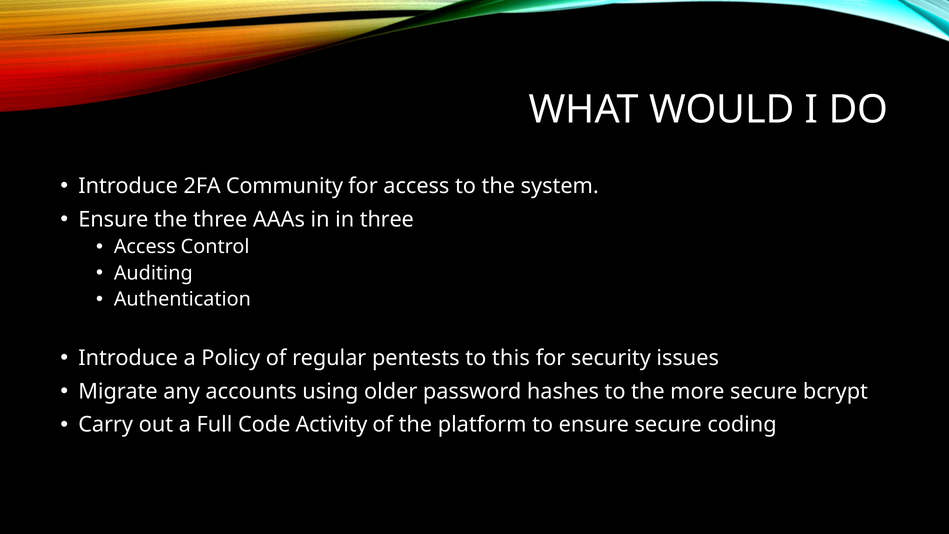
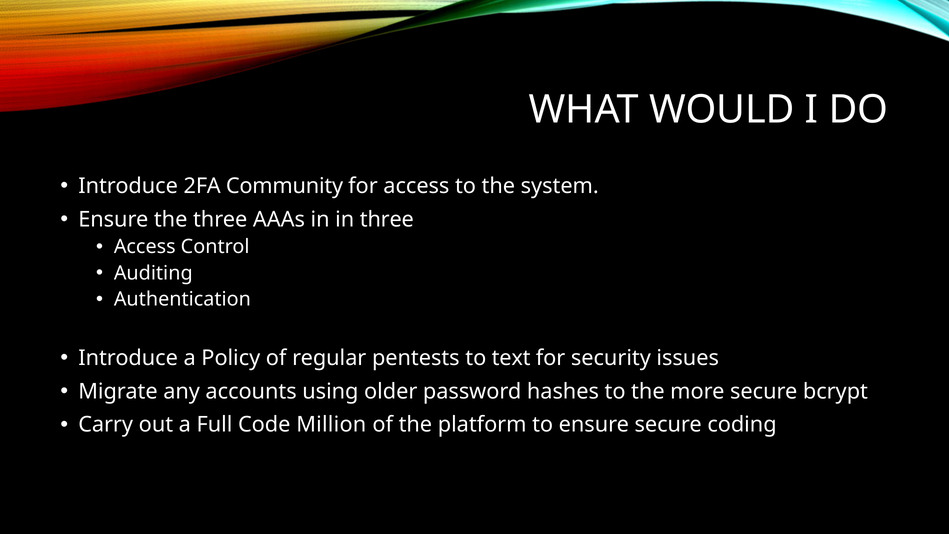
this: this -> text
Activity: Activity -> Million
